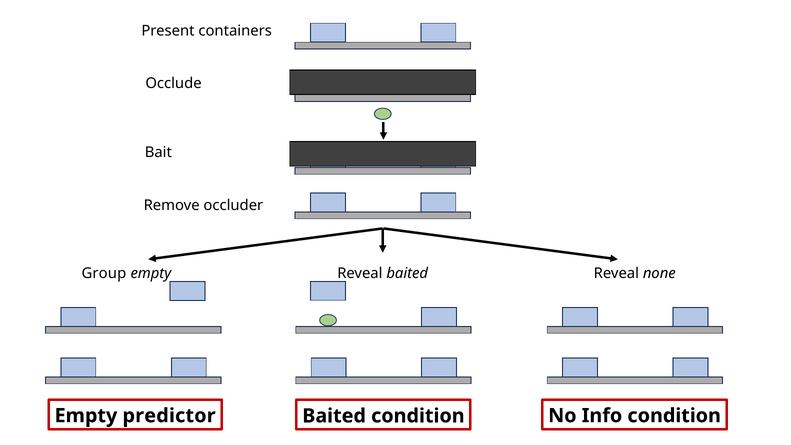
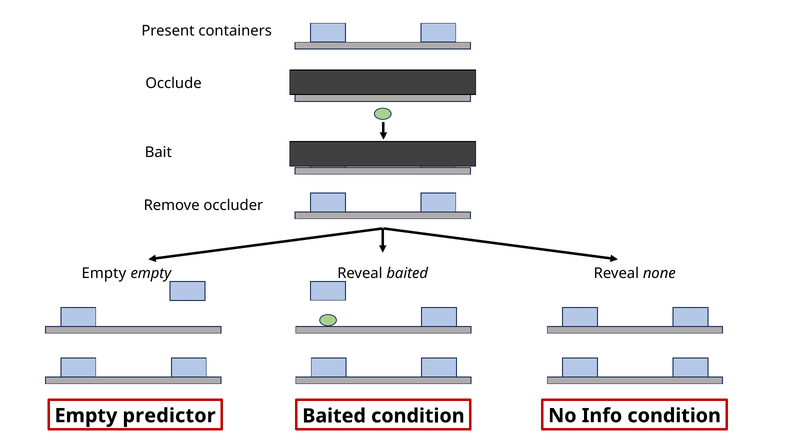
Group at (104, 273): Group -> Empty
